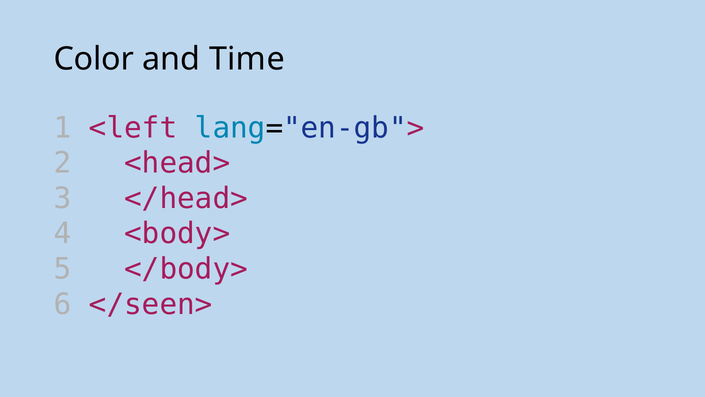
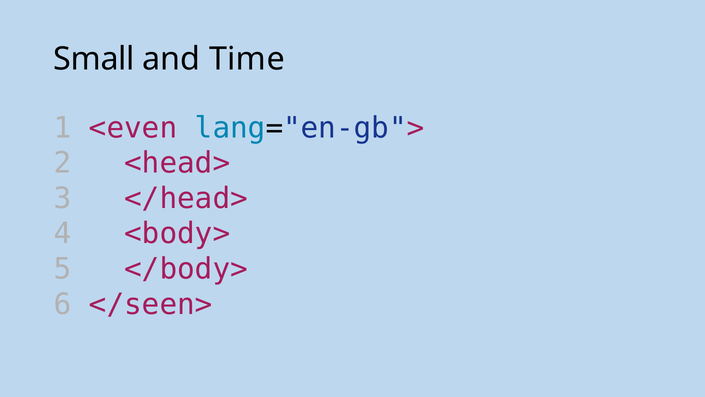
Color: Color -> Small
<left: <left -> <even
